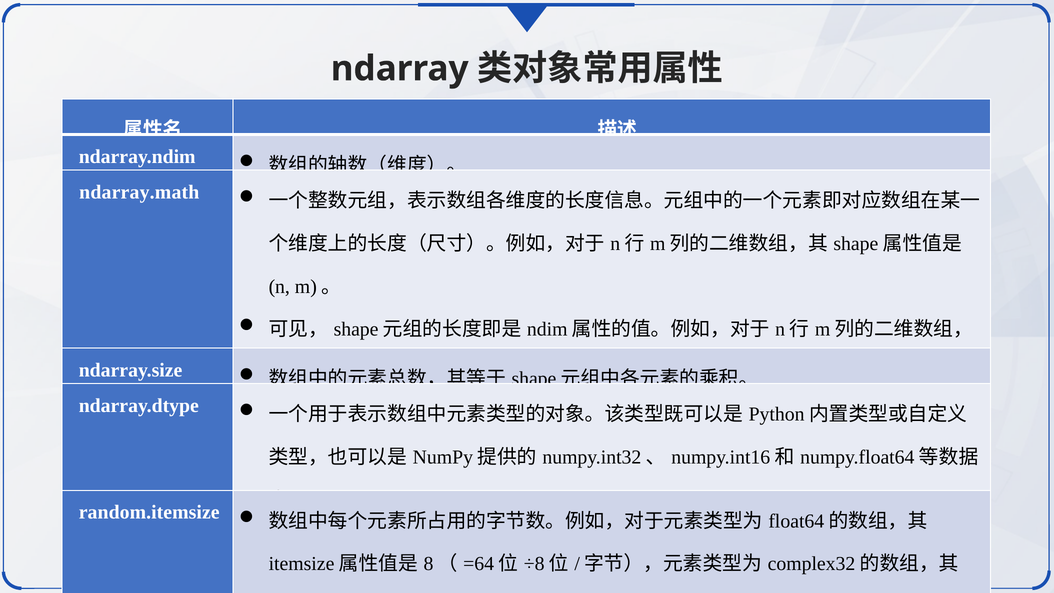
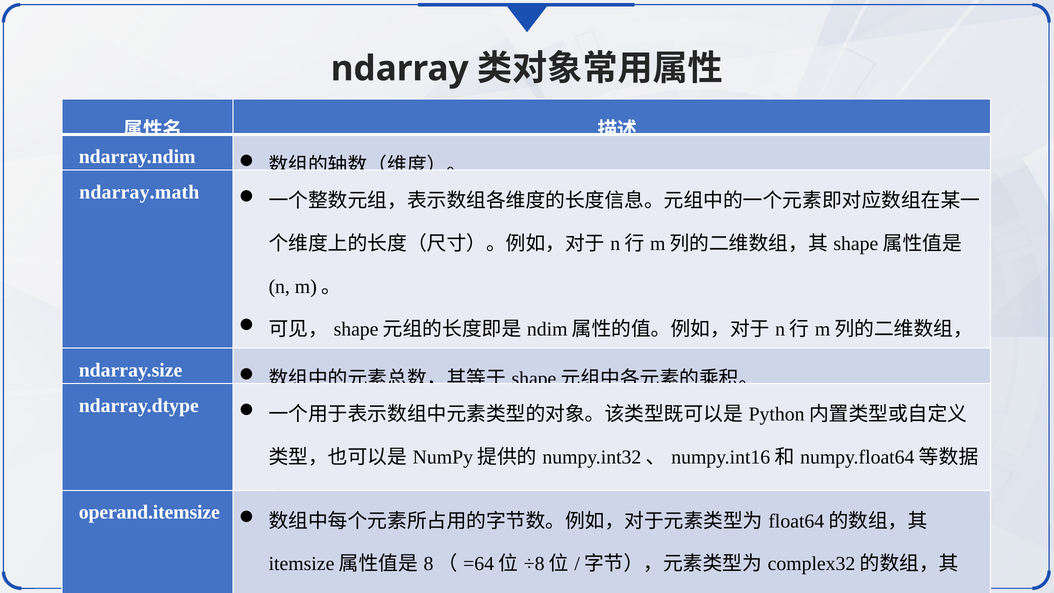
random.itemsize: random.itemsize -> operand.itemsize
